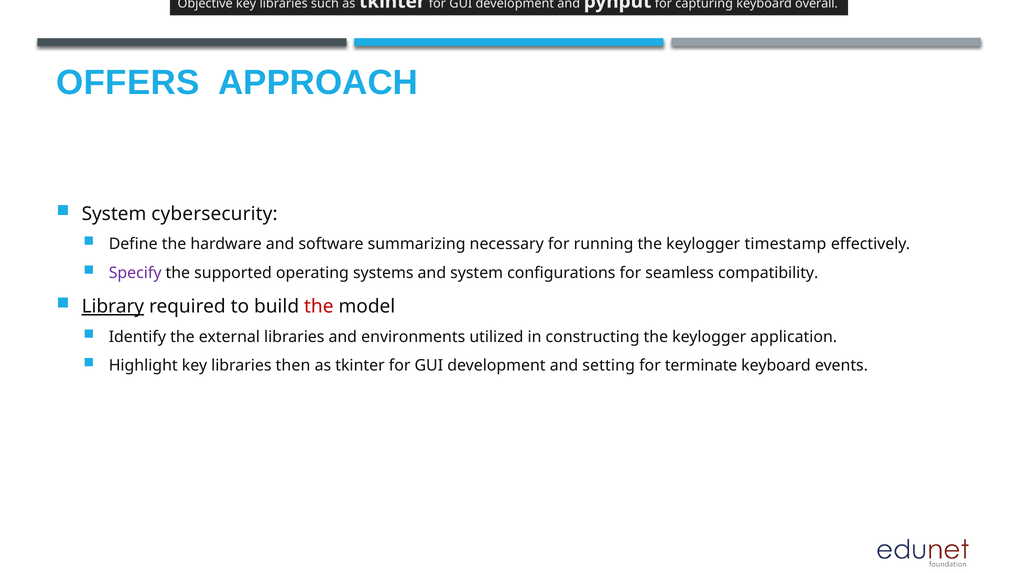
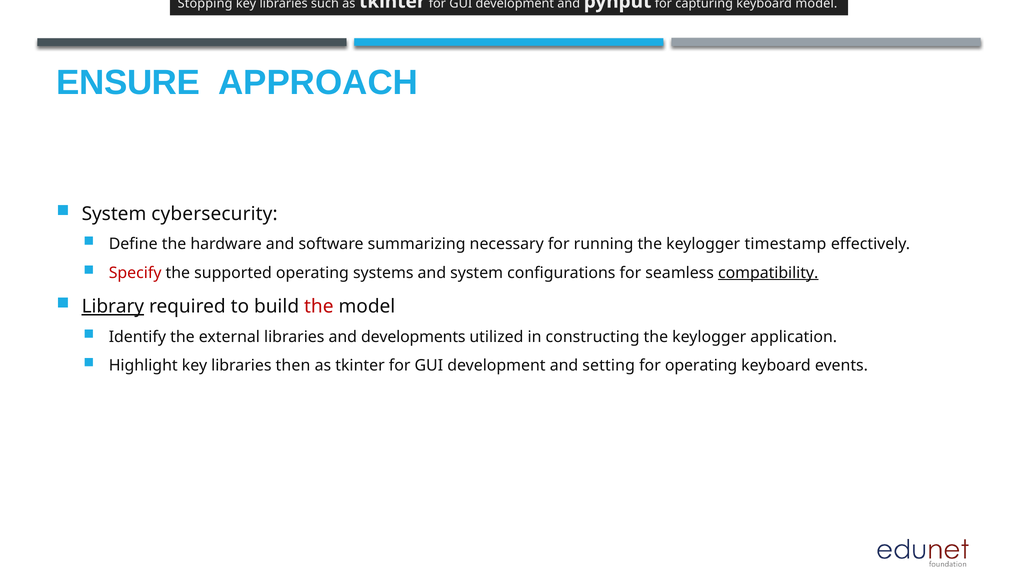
Objective: Objective -> Stopping
keyboard overall: overall -> model
OFFERS: OFFERS -> ENSURE
Specify colour: purple -> red
compatibility underline: none -> present
environments: environments -> developments
for terminate: terminate -> operating
